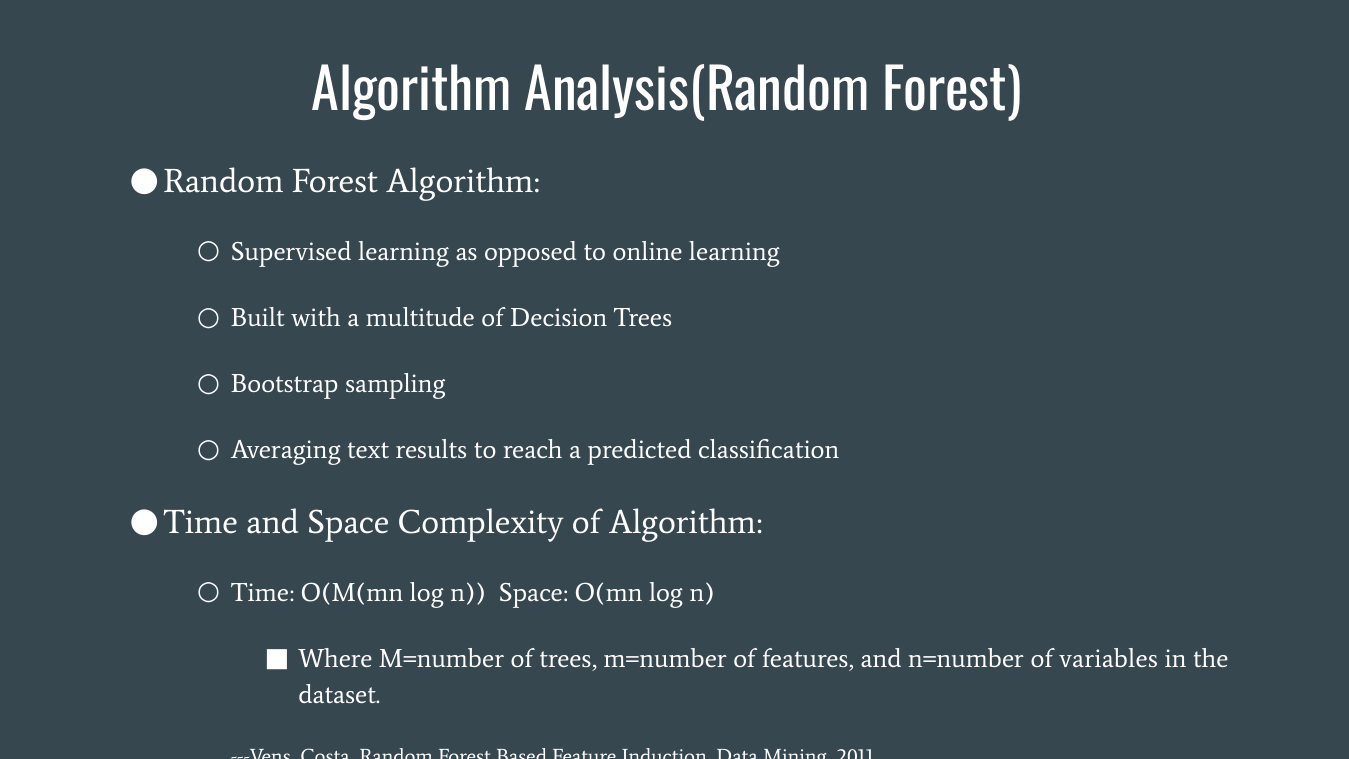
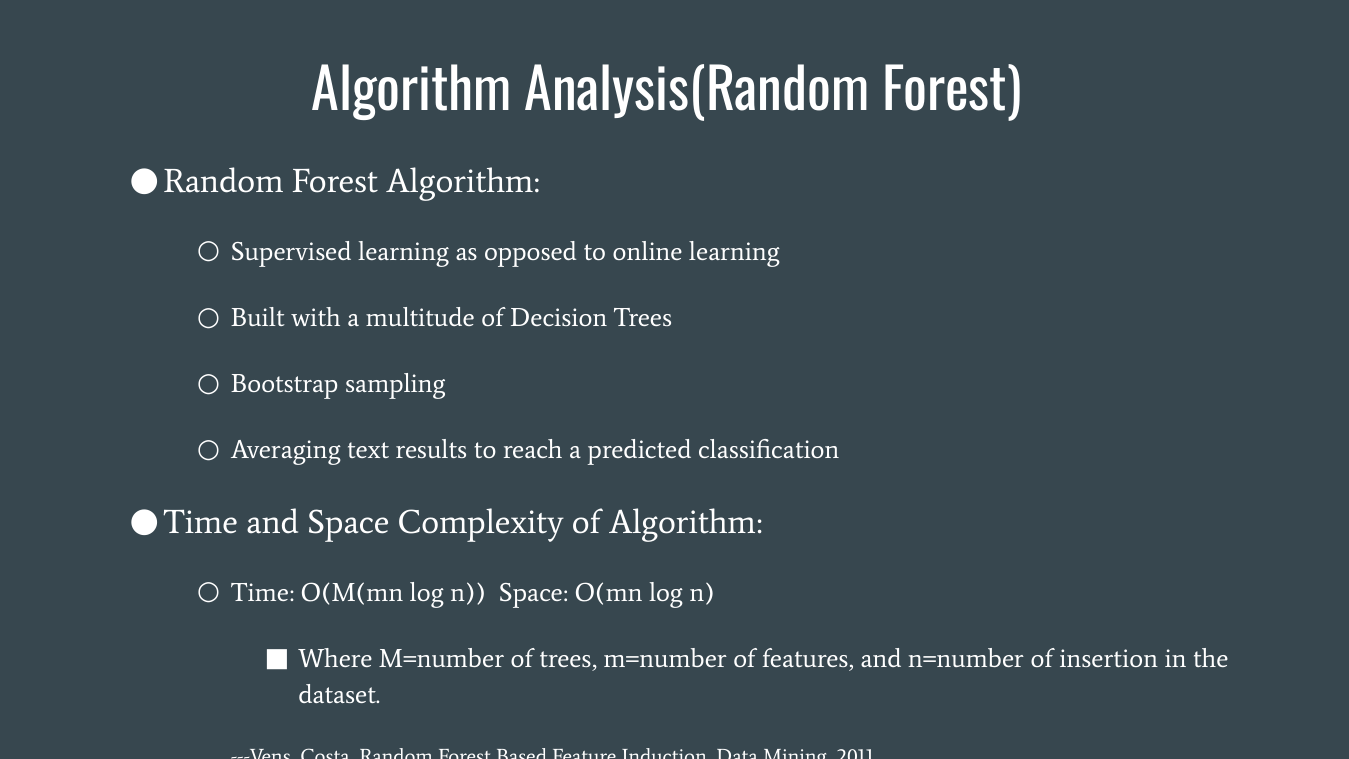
variables: variables -> insertion
